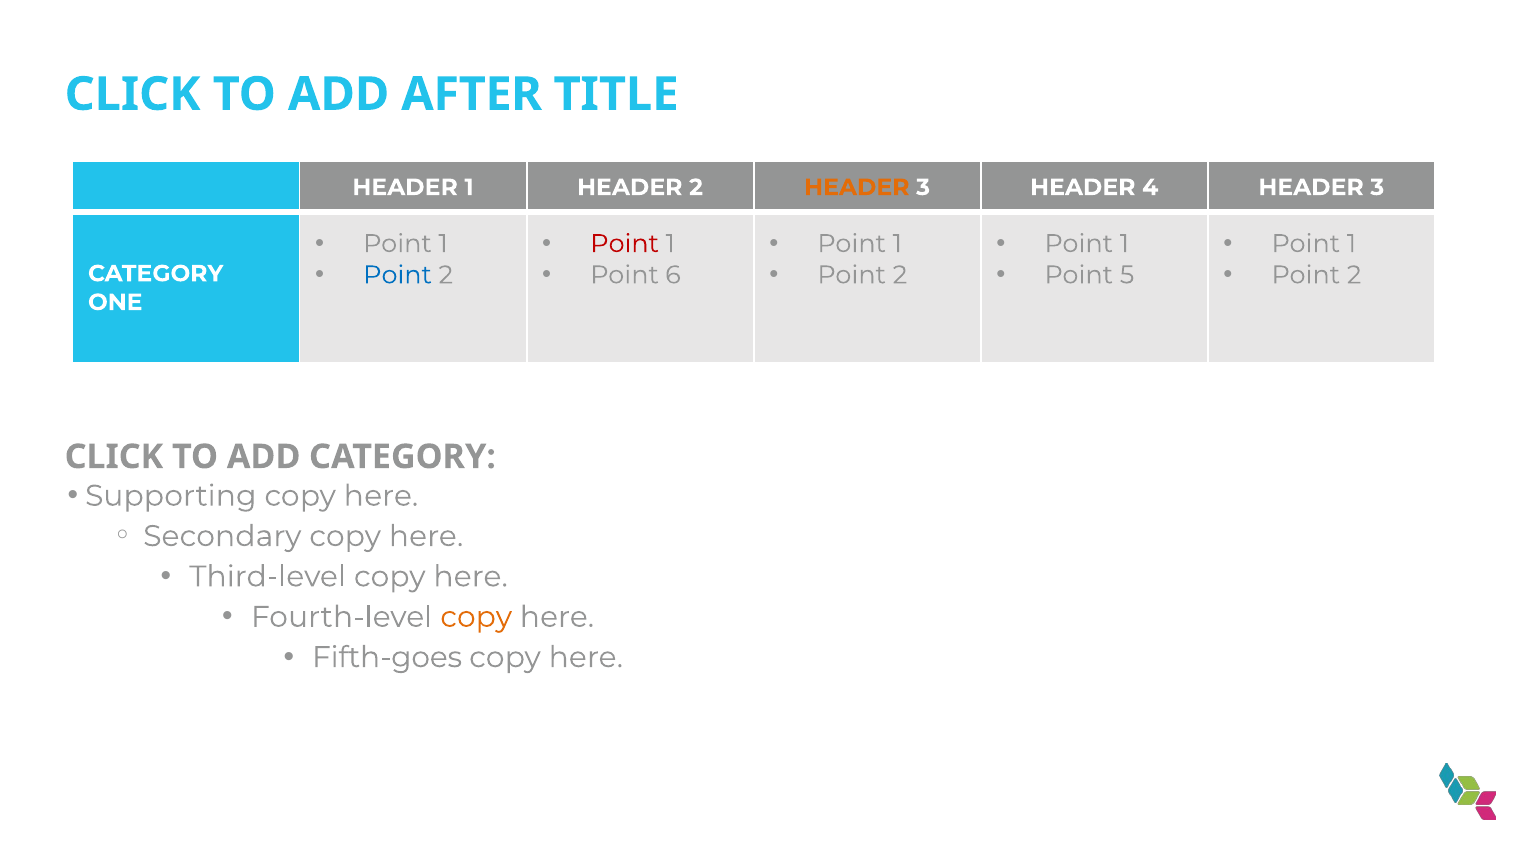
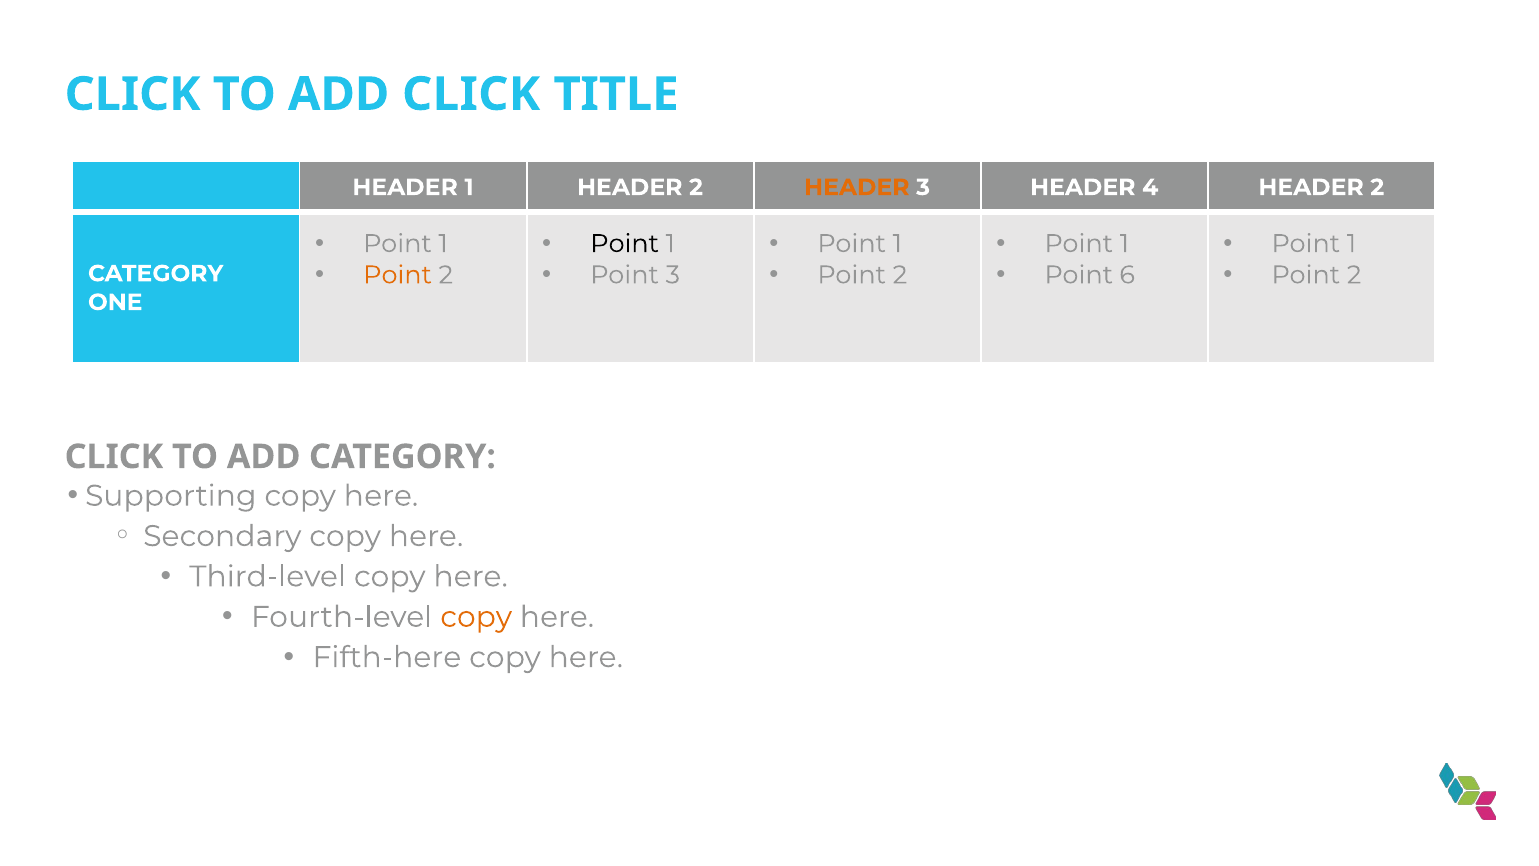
ADD AFTER: AFTER -> CLICK
4 HEADER 3: 3 -> 2
Point at (625, 244) colour: red -> black
Point at (398, 275) colour: blue -> orange
Point 6: 6 -> 3
5: 5 -> 6
Fifth-goes: Fifth-goes -> Fifth-here
